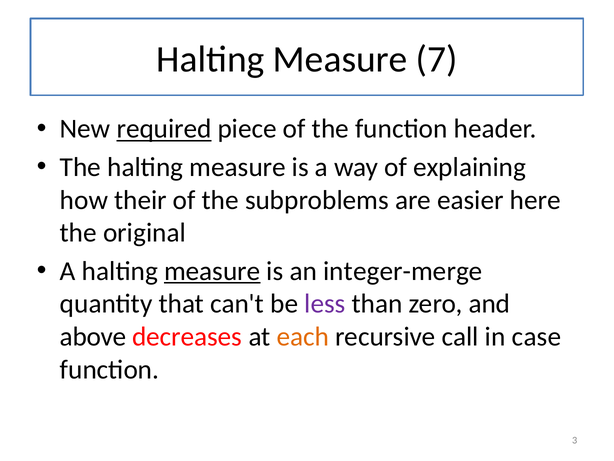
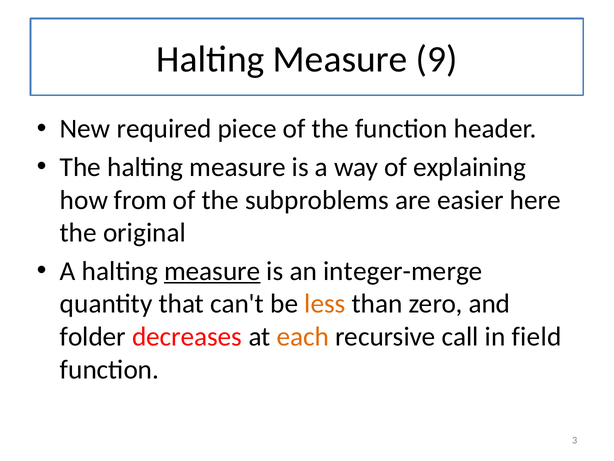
7: 7 -> 9
required underline: present -> none
their: their -> from
less colour: purple -> orange
above: above -> folder
case: case -> field
